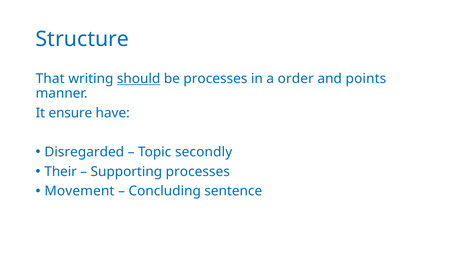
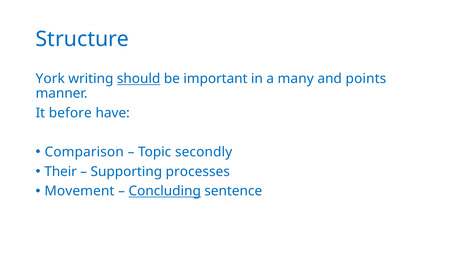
That: That -> York
be processes: processes -> important
order: order -> many
ensure: ensure -> before
Disregarded: Disregarded -> Comparison
Concluding underline: none -> present
